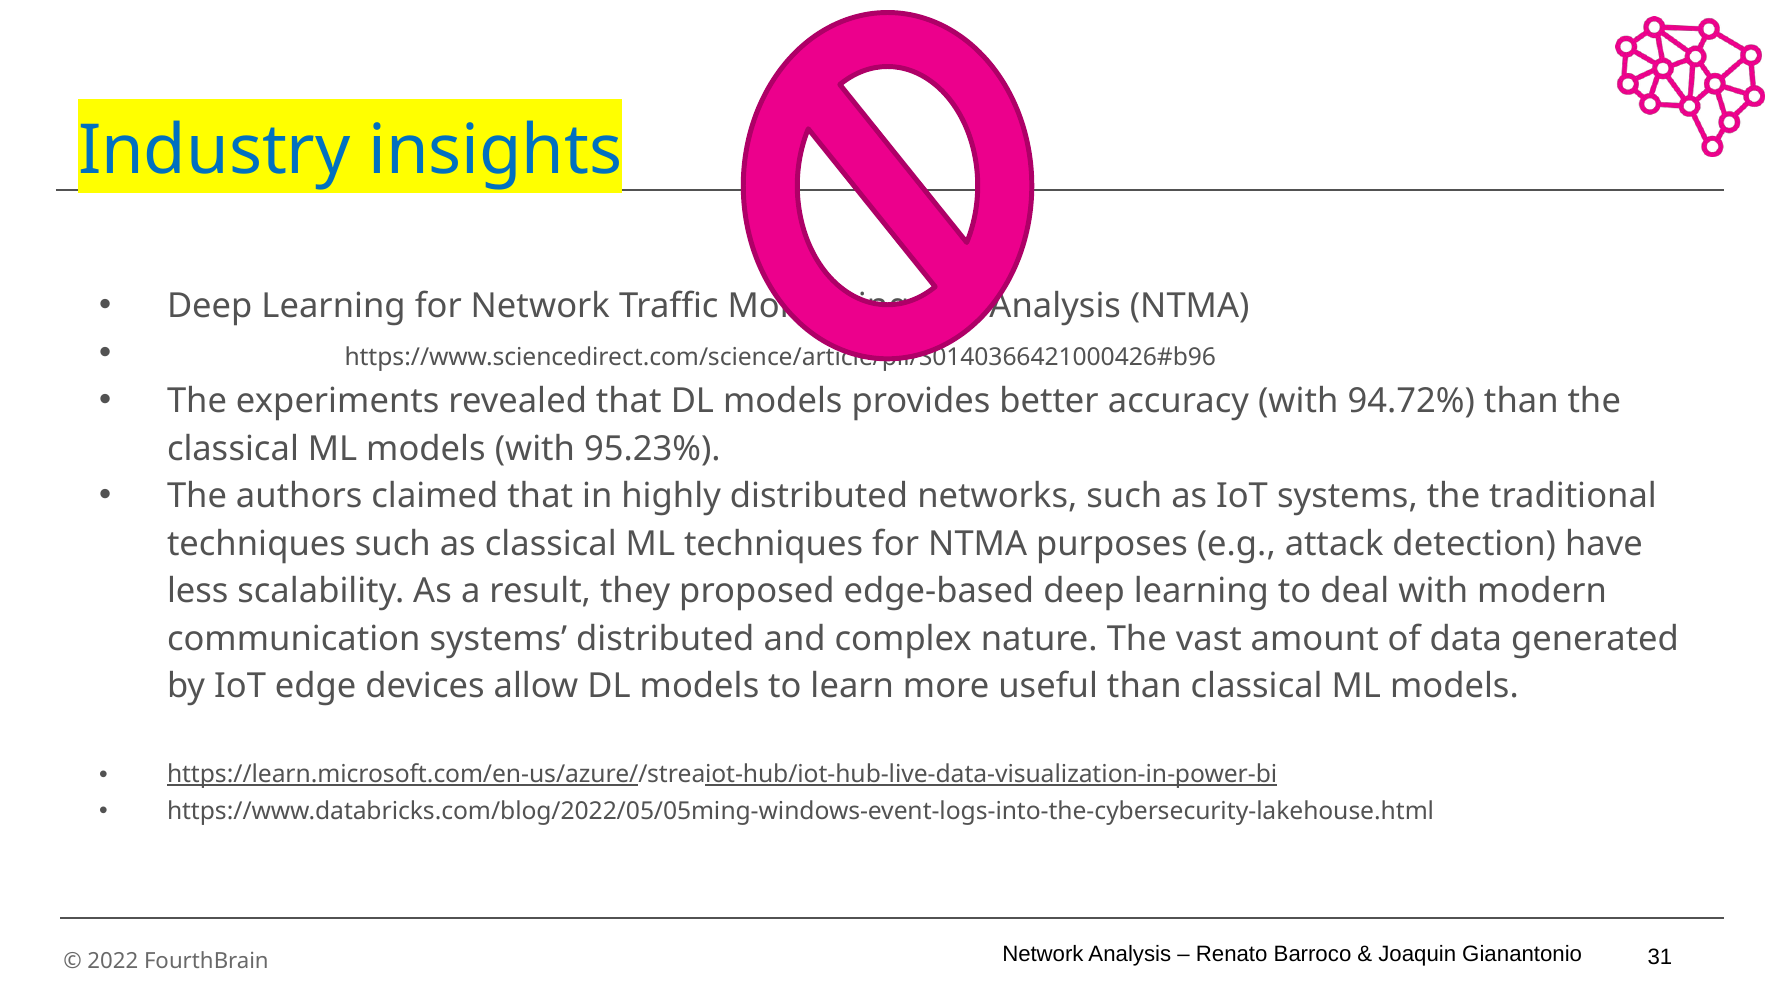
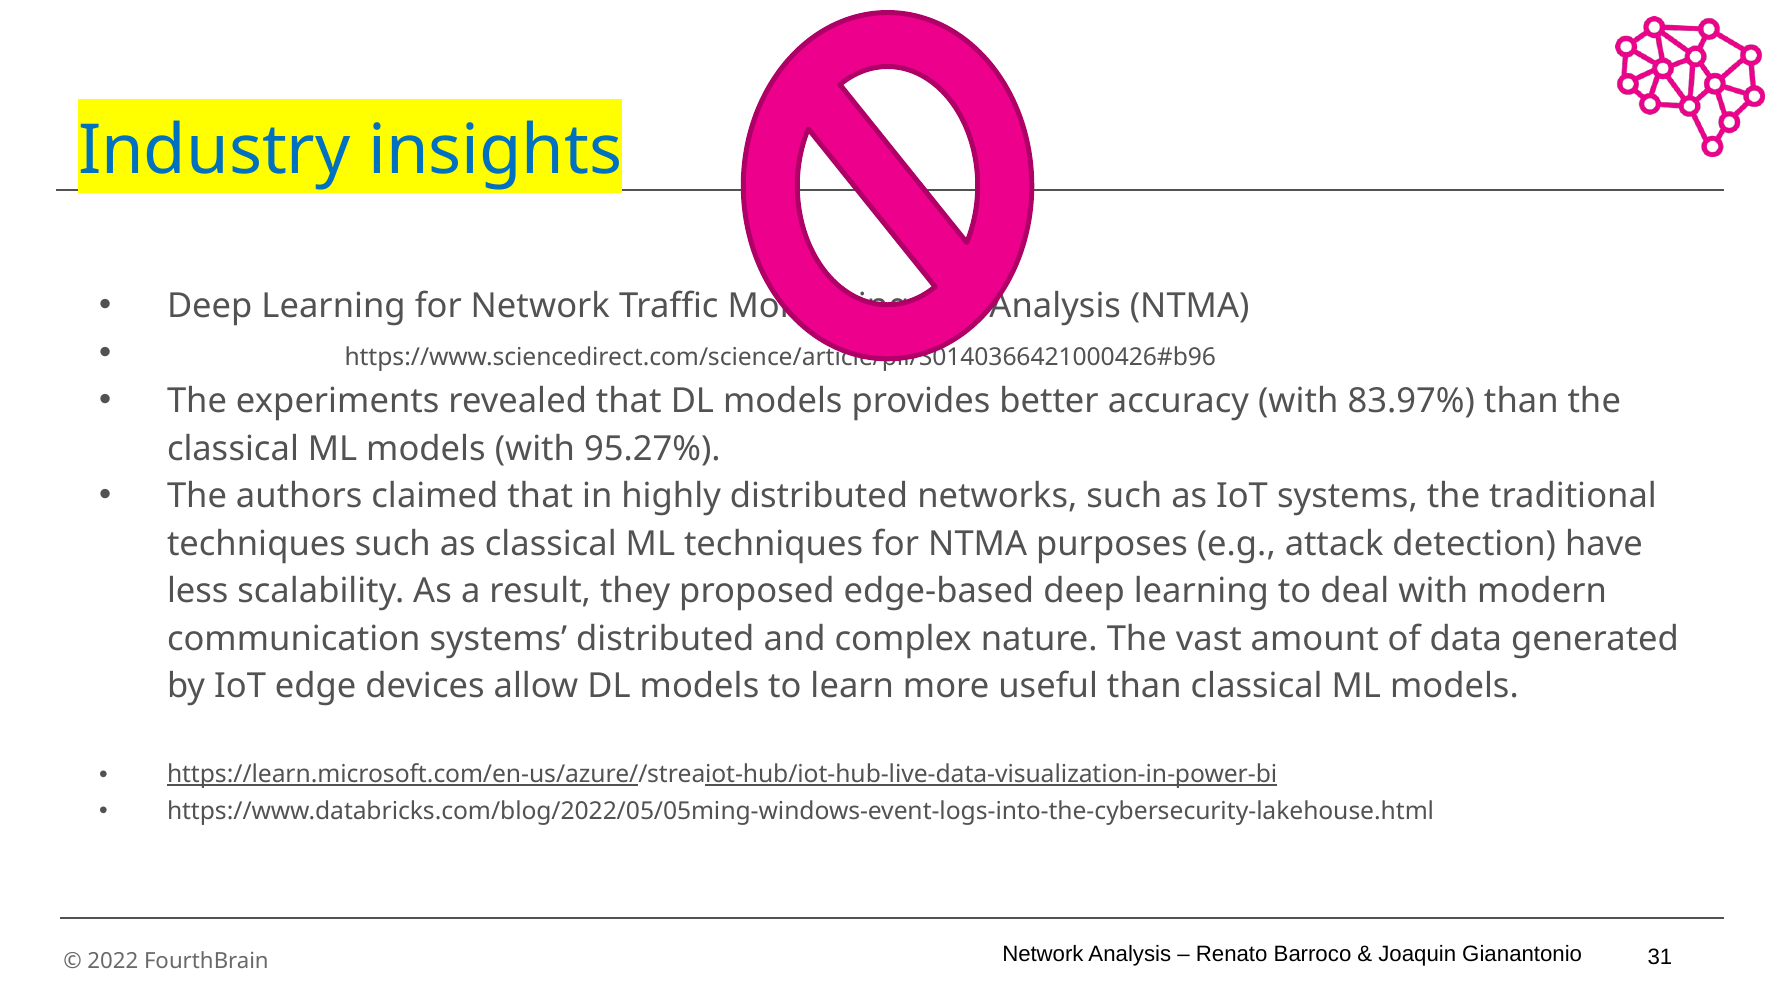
94.72%: 94.72% -> 83.97%
95.23%: 95.23% -> 95.27%
